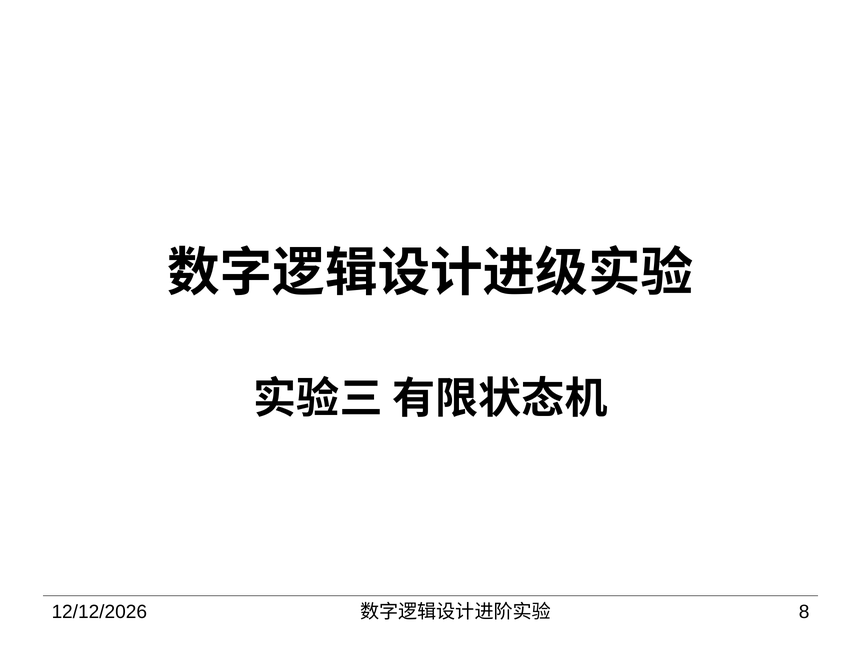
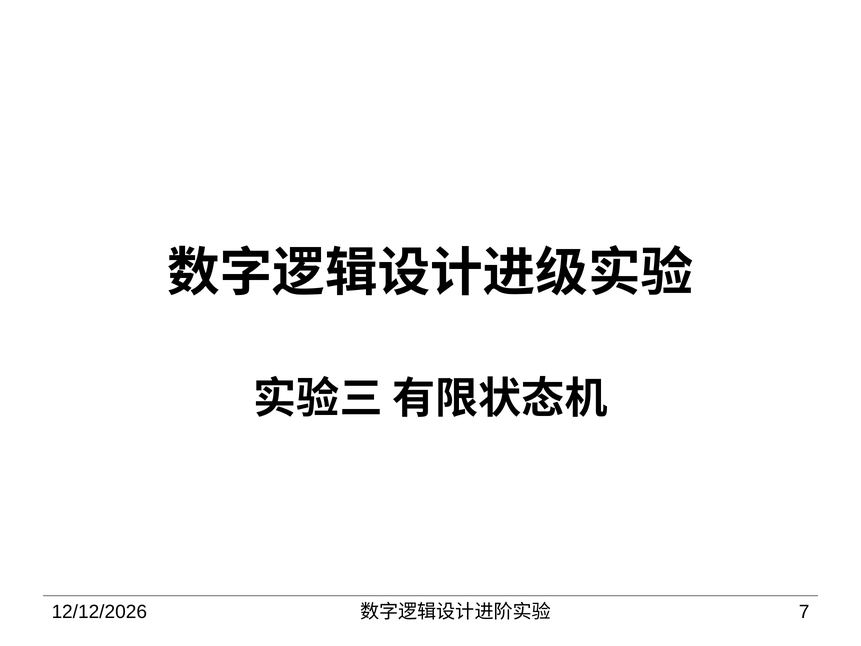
8: 8 -> 7
